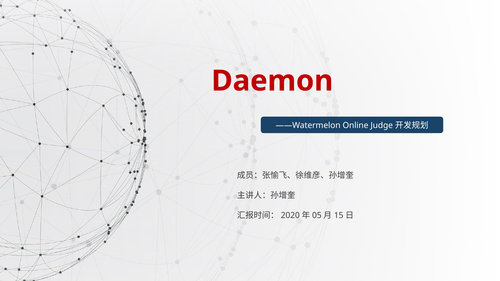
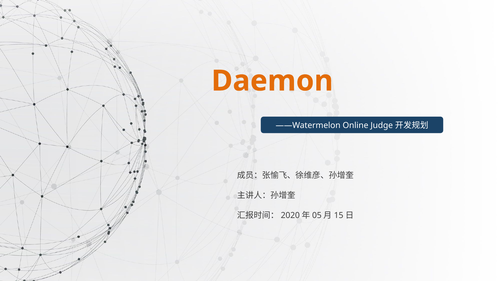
Daemon colour: red -> orange
